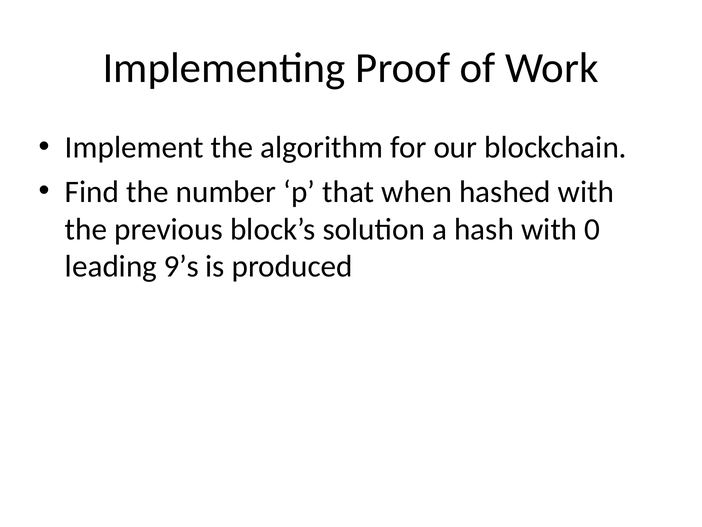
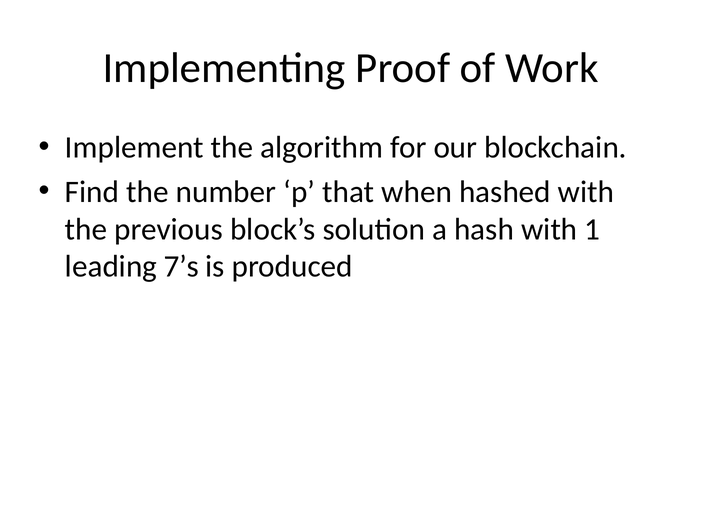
0: 0 -> 1
9’s: 9’s -> 7’s
